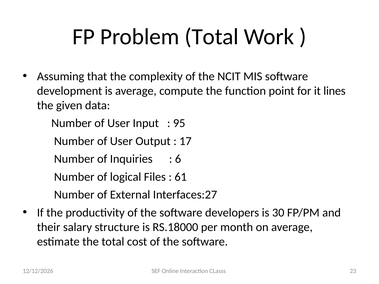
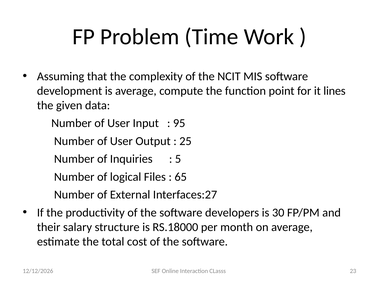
Problem Total: Total -> Time
17: 17 -> 25
6: 6 -> 5
61: 61 -> 65
